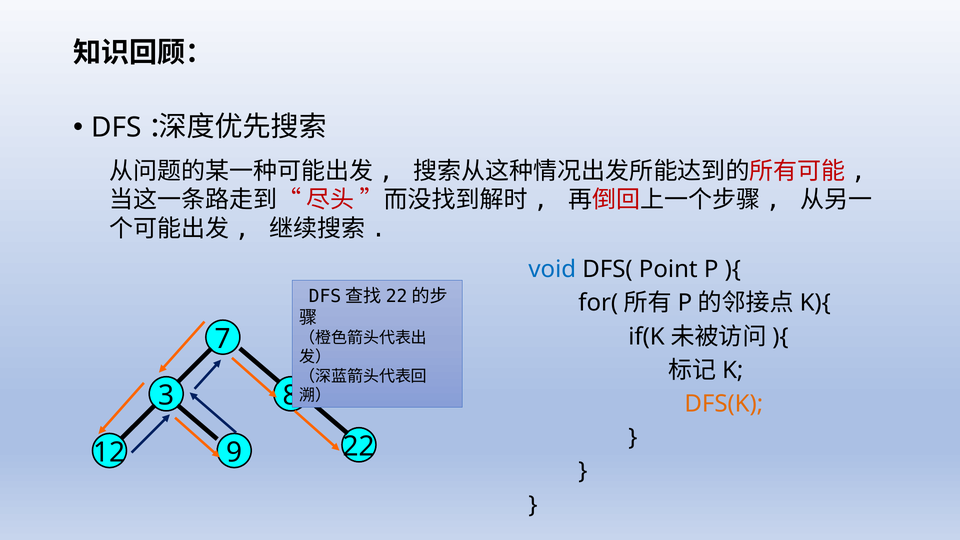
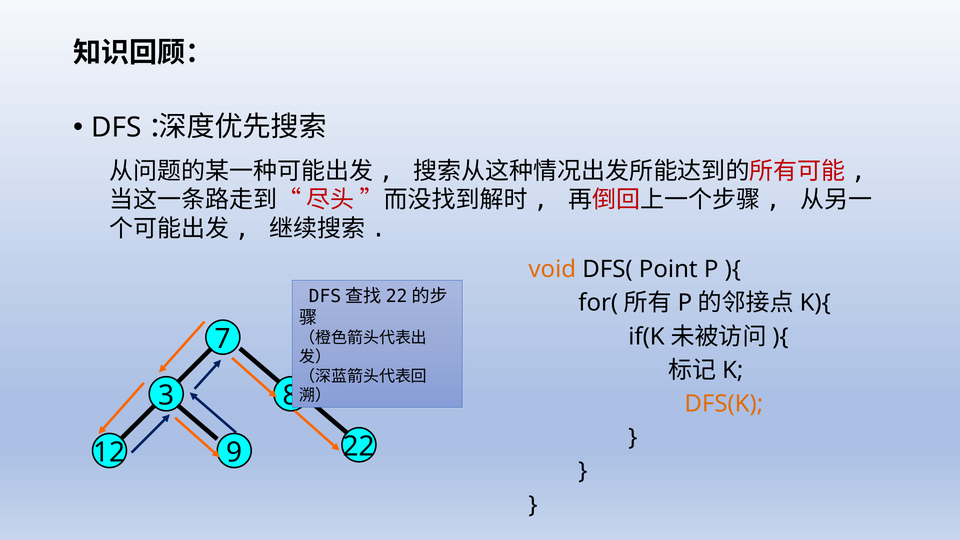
void colour: blue -> orange
